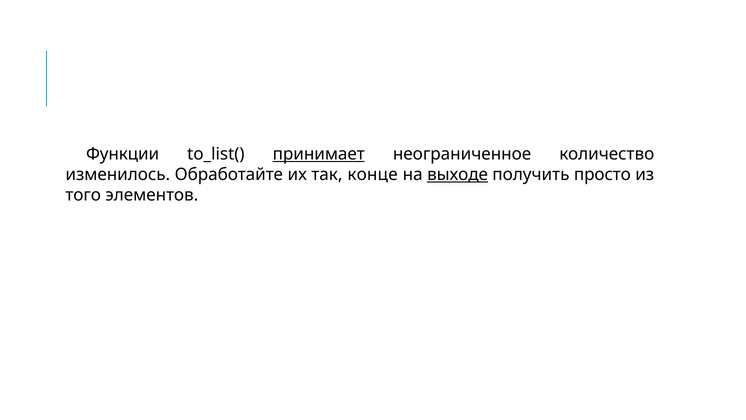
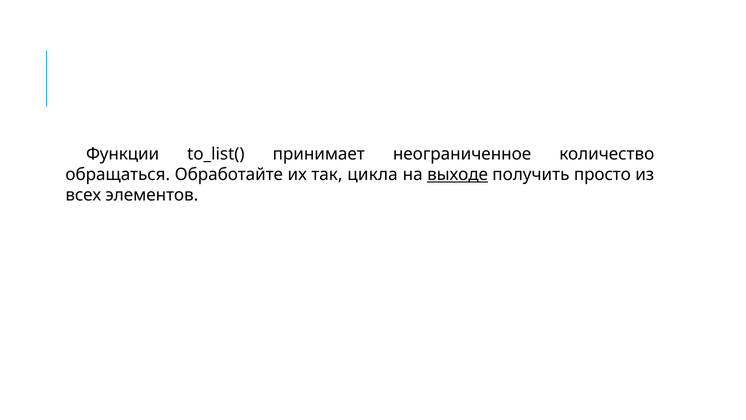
принимает underline: present -> none
изменилось: изменилось -> обращаться
конце: конце -> цикла
того: того -> всех
